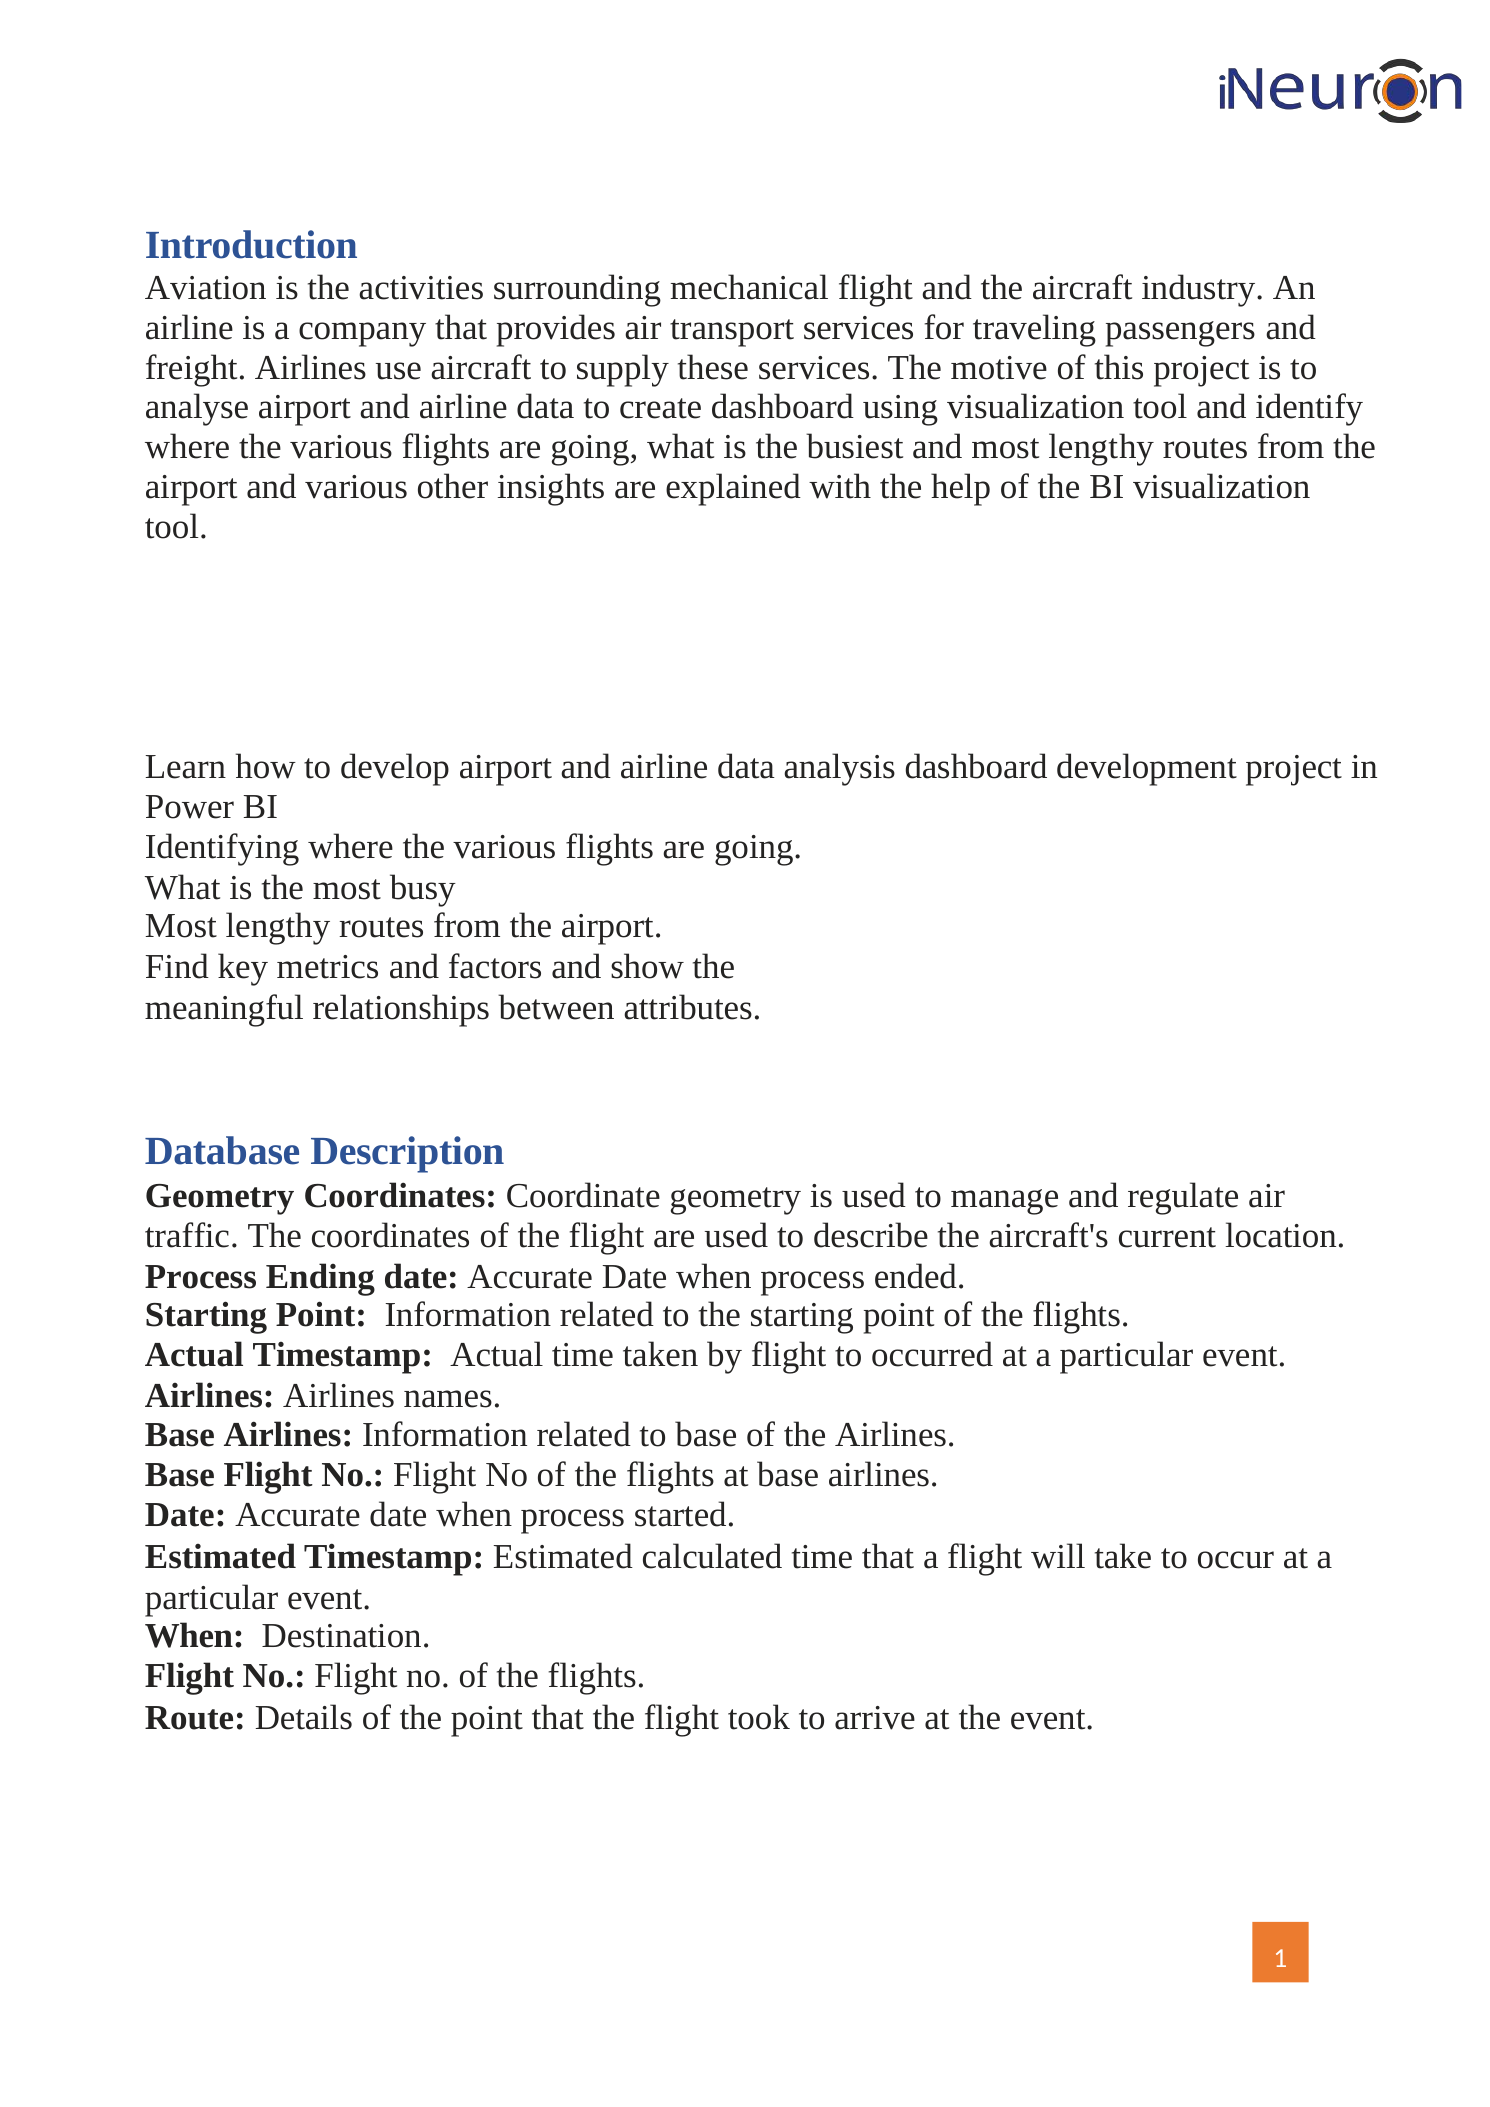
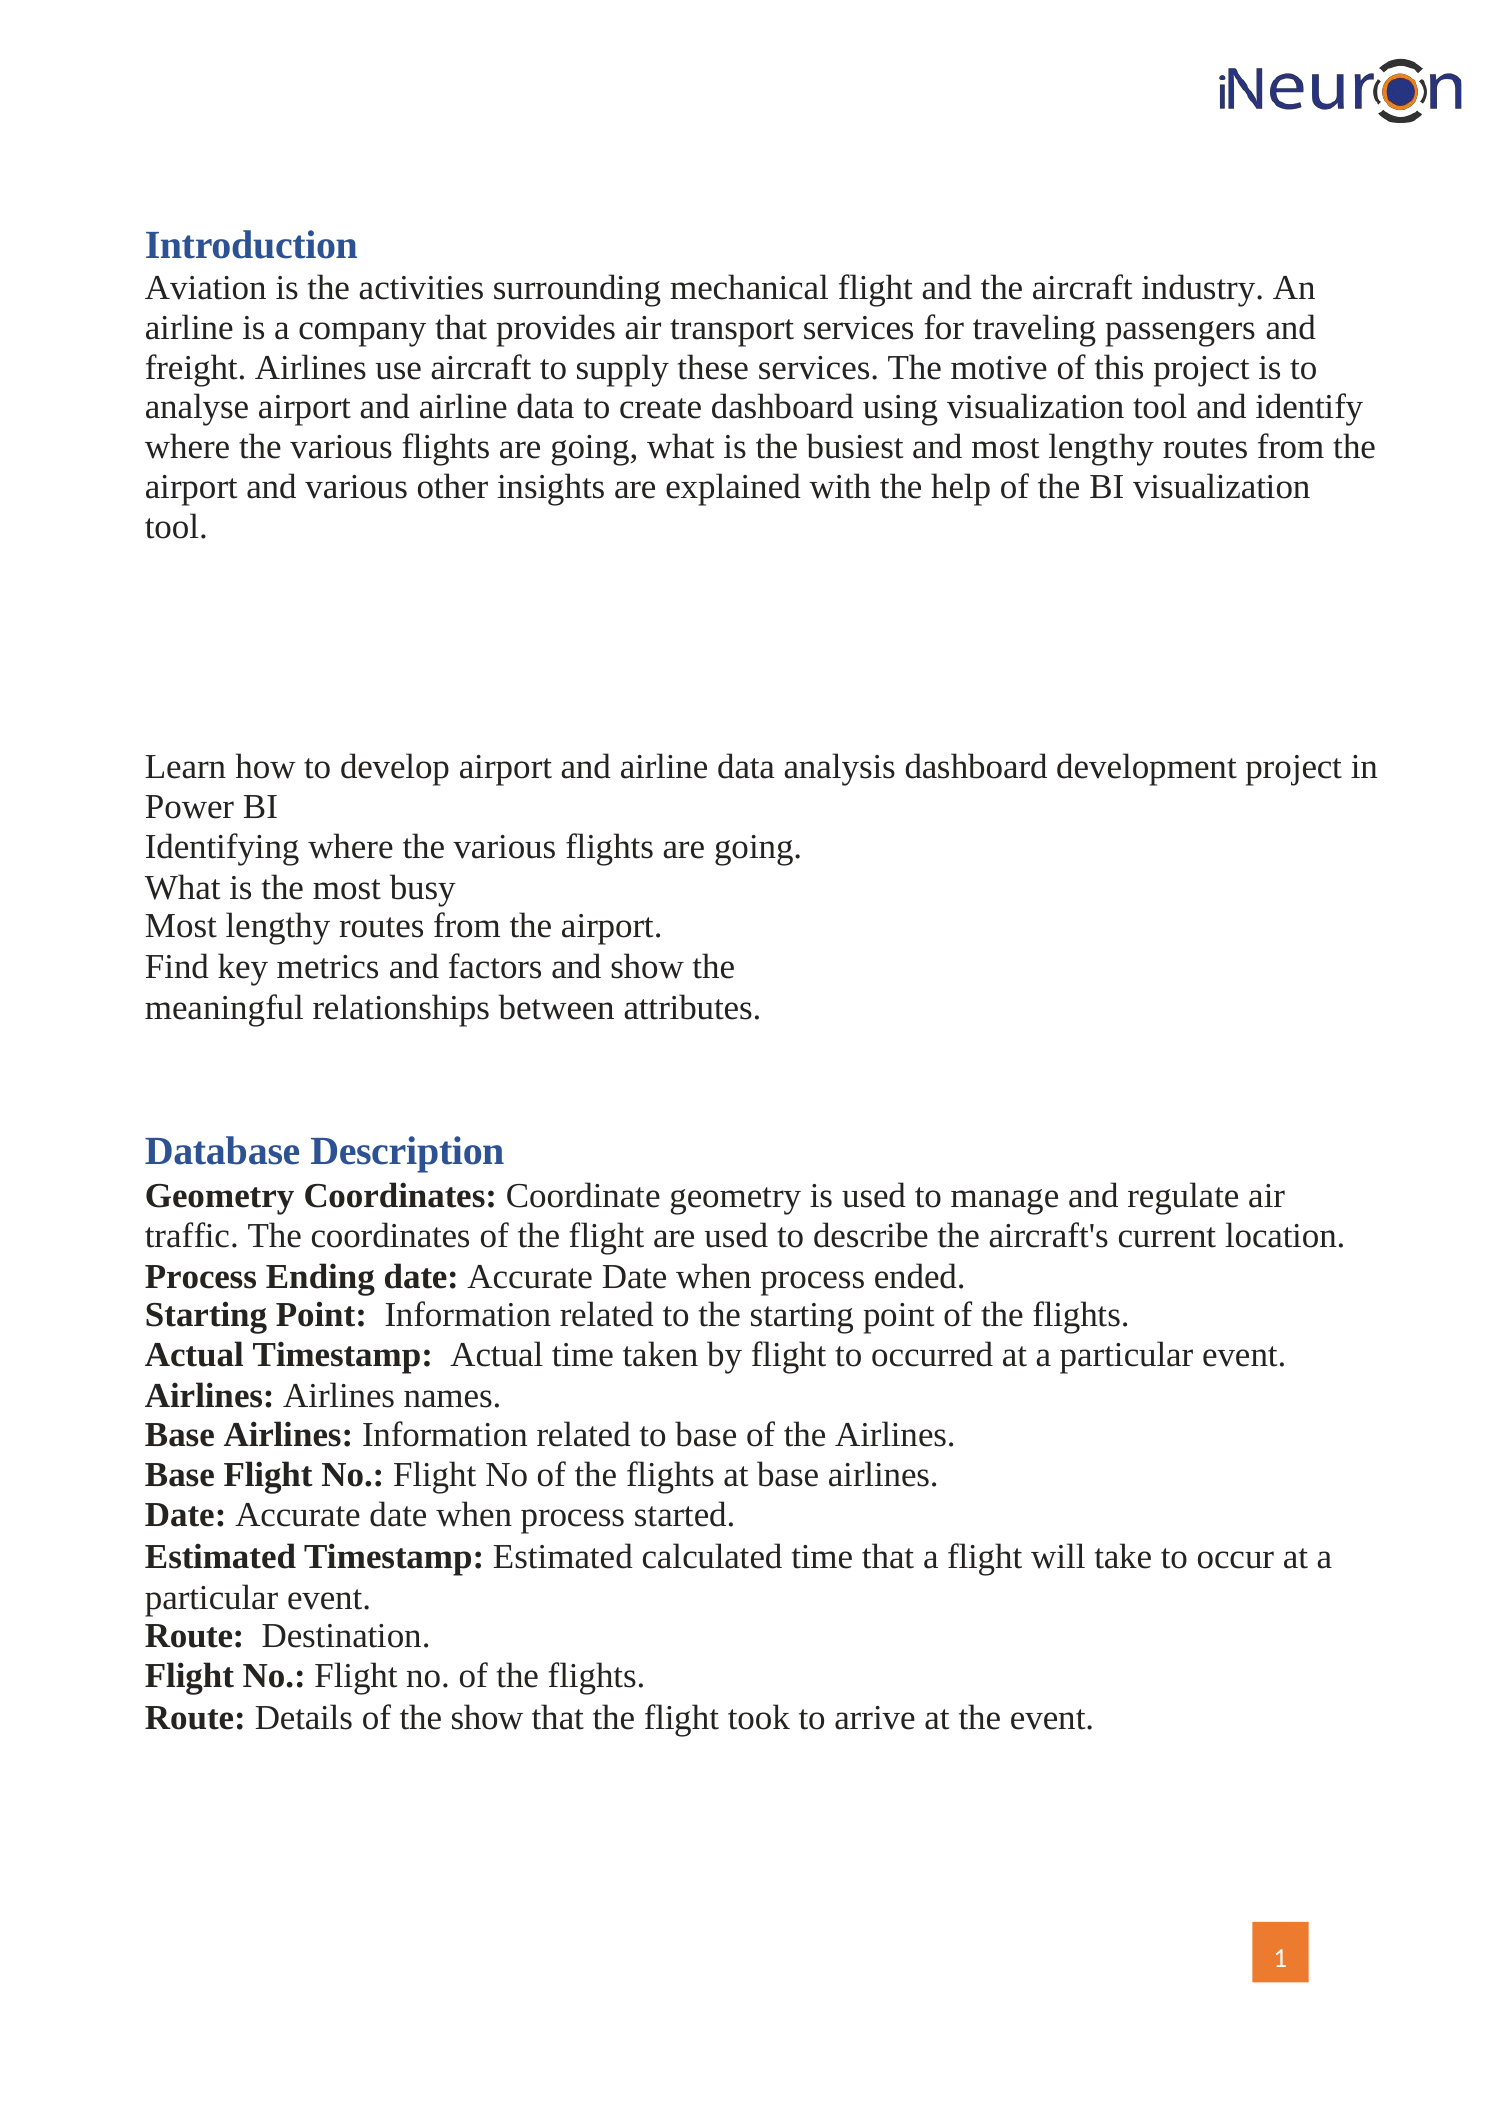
When at (195, 1635): When -> Route
the point: point -> show
